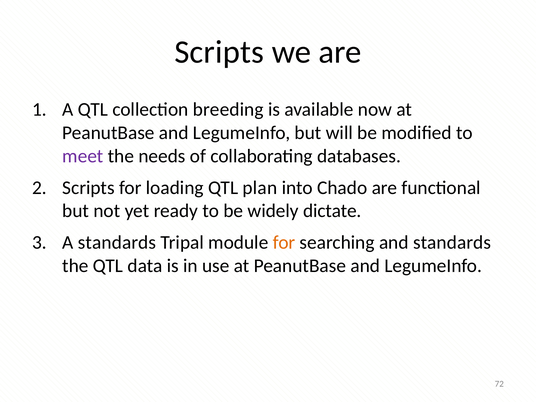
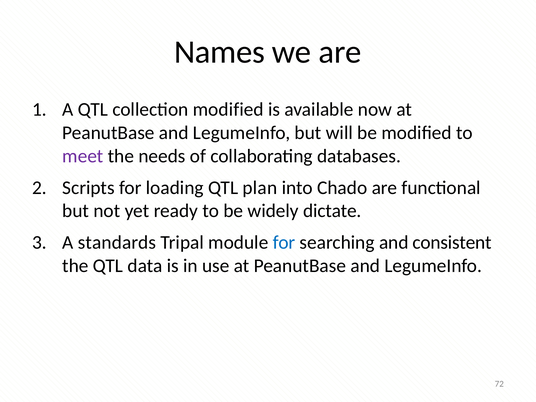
Scripts at (219, 52): Scripts -> Names
collection breeding: breeding -> modified
for at (284, 243) colour: orange -> blue
and standards: standards -> consistent
